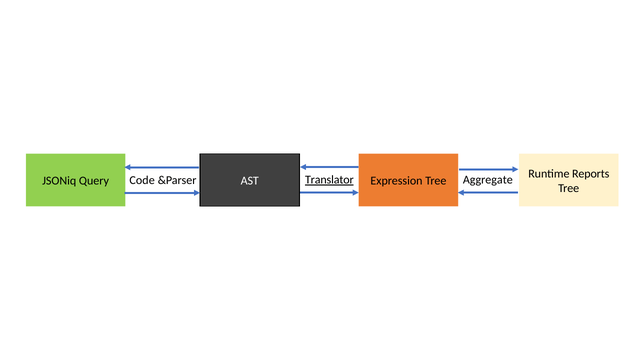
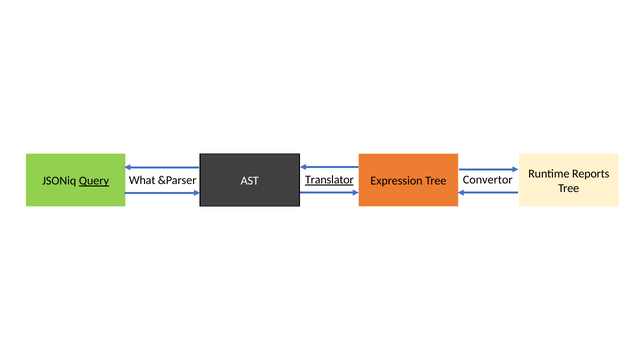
Code: Code -> What
Aggregate: Aggregate -> Convertor
Query underline: none -> present
